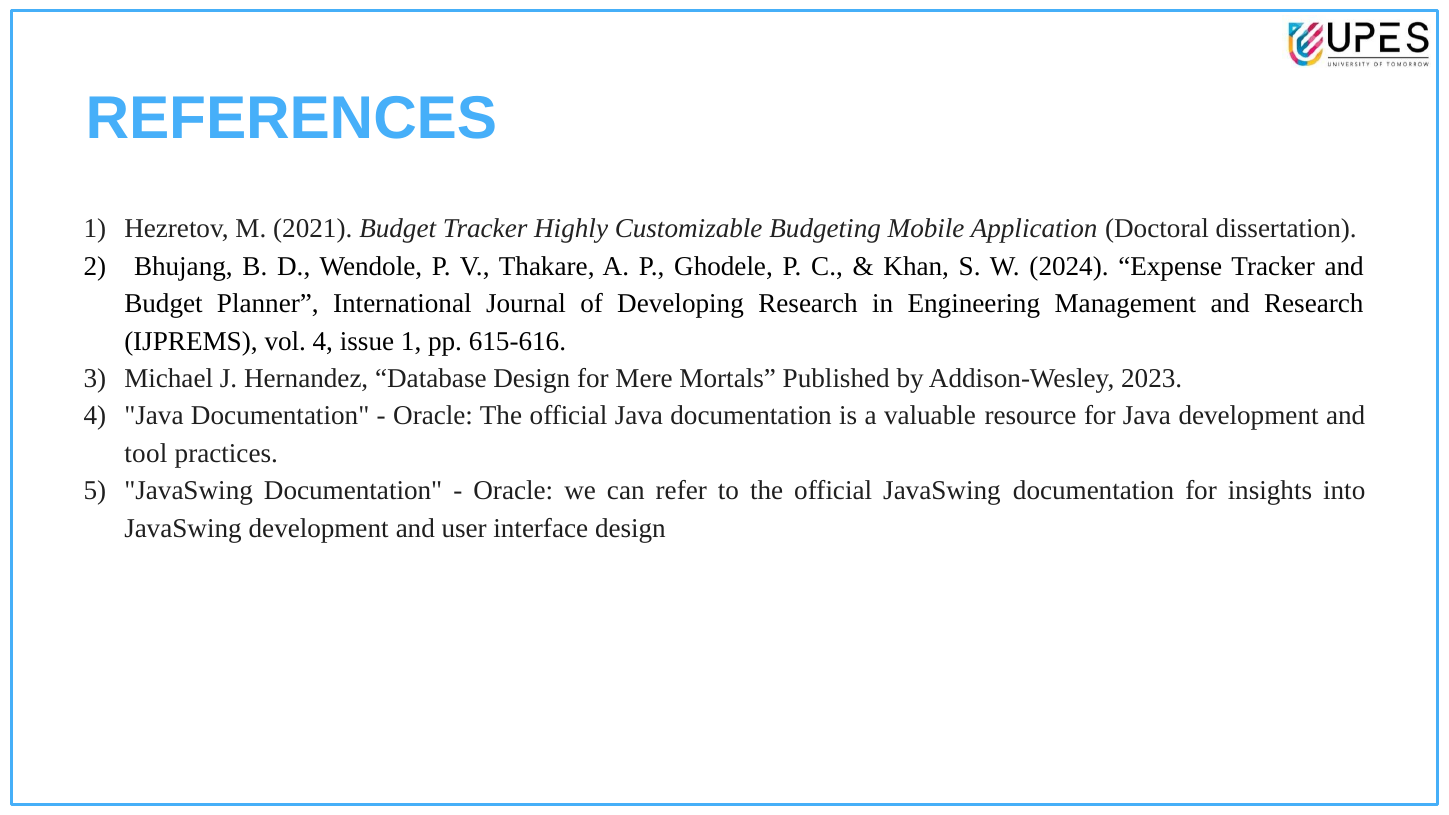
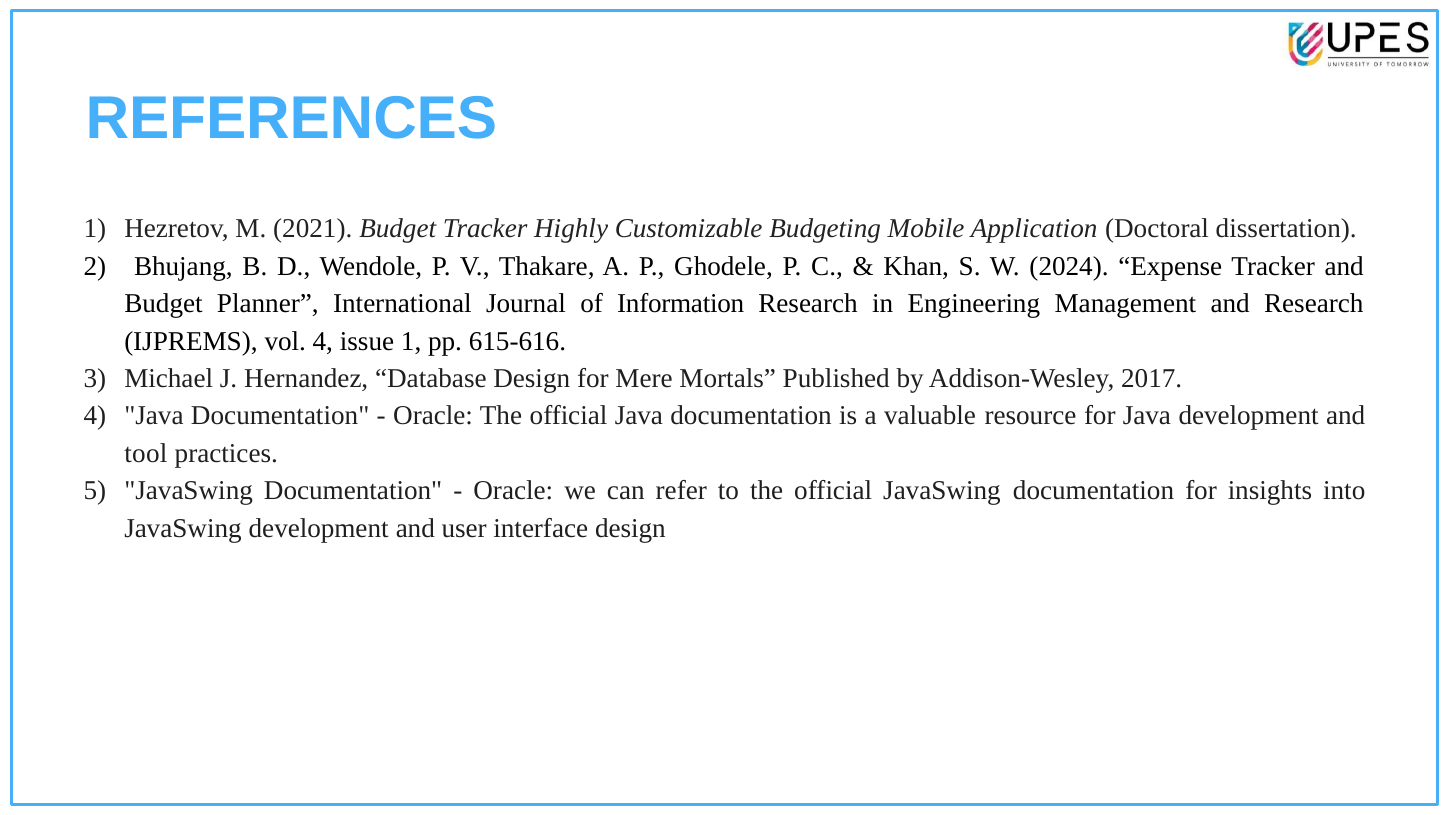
Developing: Developing -> Information
2023: 2023 -> 2017
